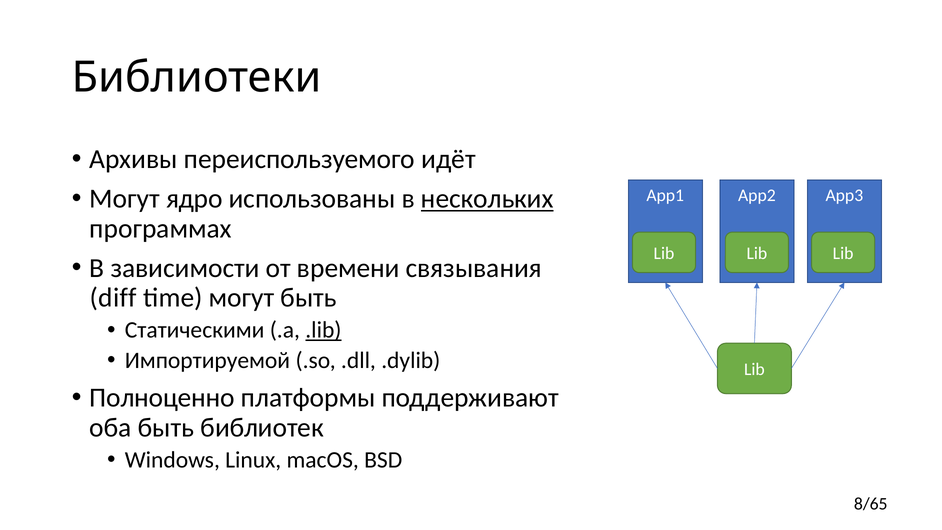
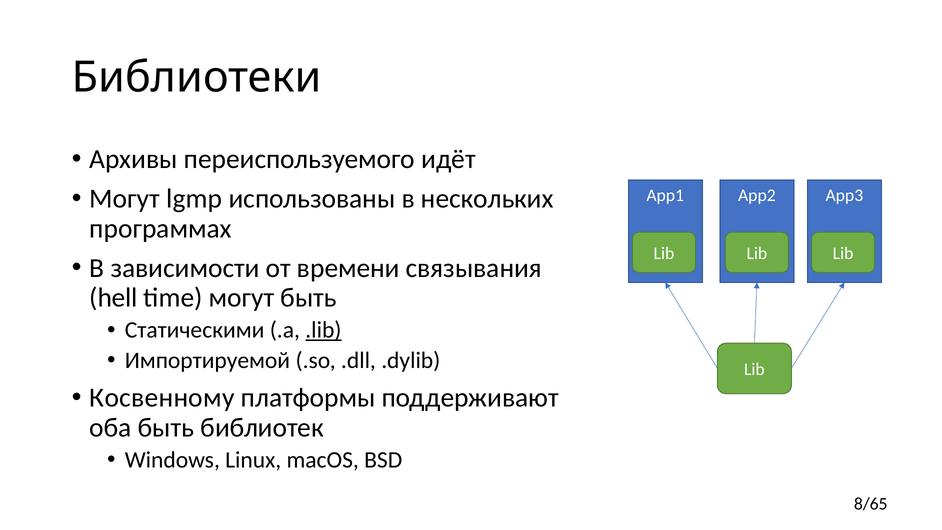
ядро: ядро -> lgmp
нескольких underline: present -> none
diff: diff -> hell
Полноценно: Полноценно -> Косвенному
